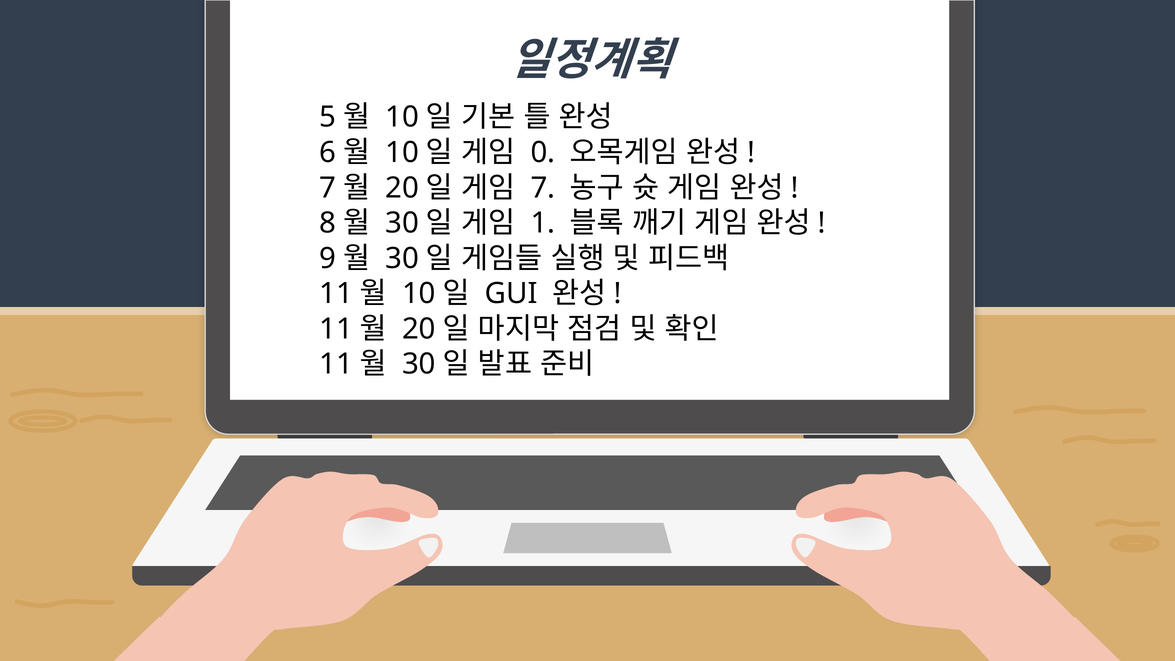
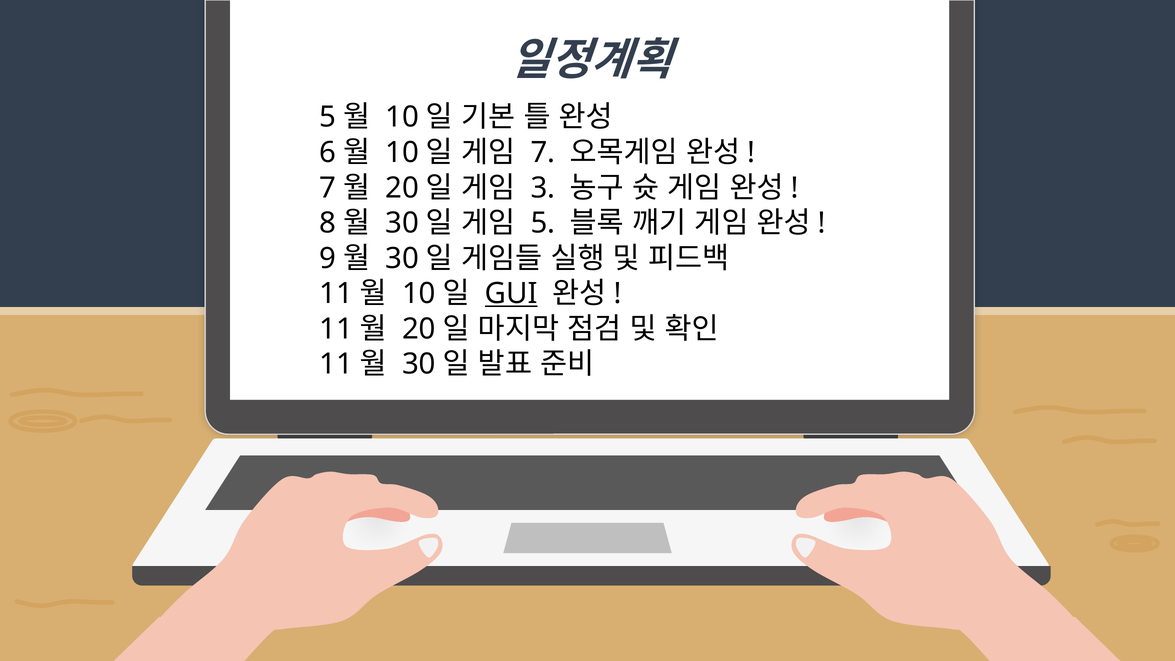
0 at (543, 153): 0 -> 7
7 at (543, 188): 7 -> 3
1 at (543, 223): 1 -> 5
GUI underline: none -> present
